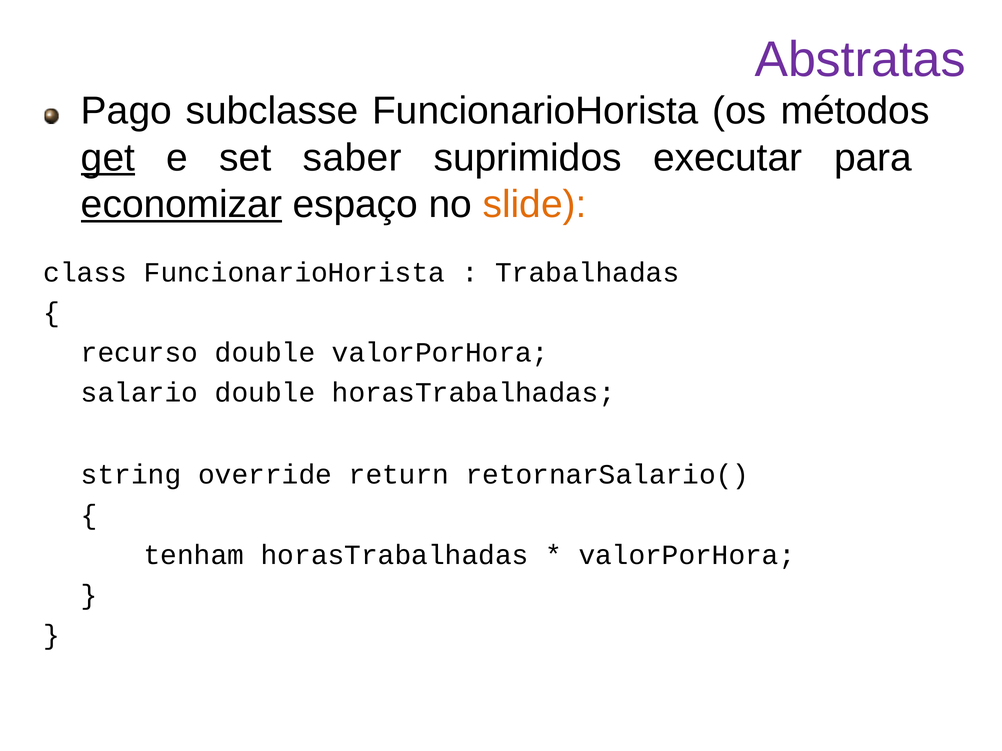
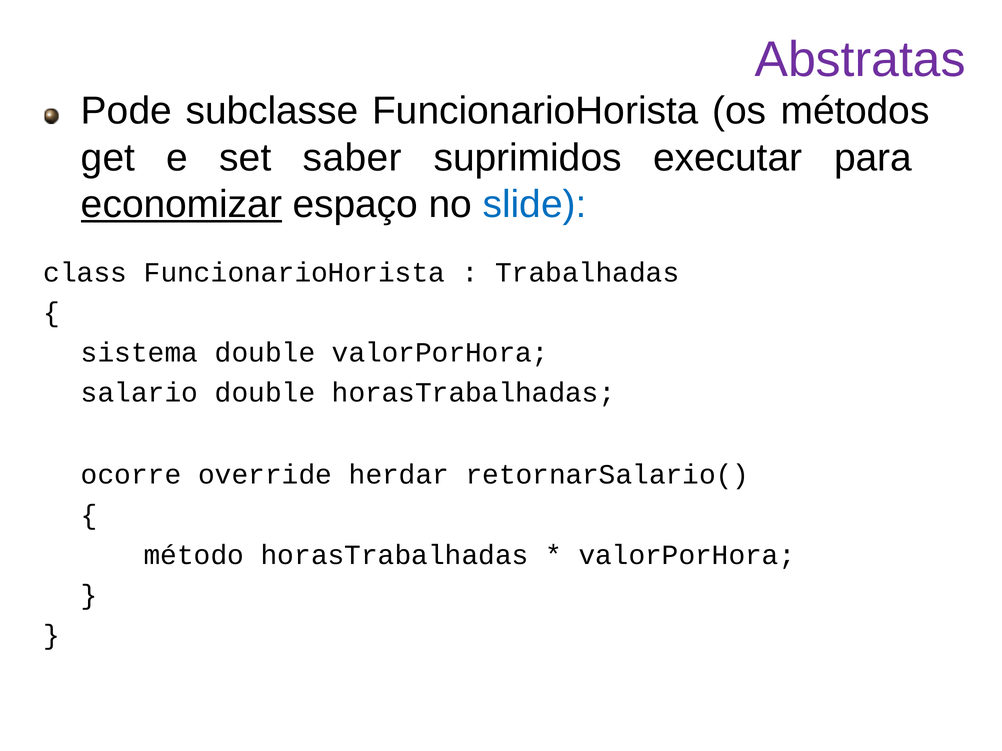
Pago: Pago -> Pode
get underline: present -> none
slide colour: orange -> blue
recurso: recurso -> sistema
string: string -> ocorre
return: return -> herdar
tenham: tenham -> método
